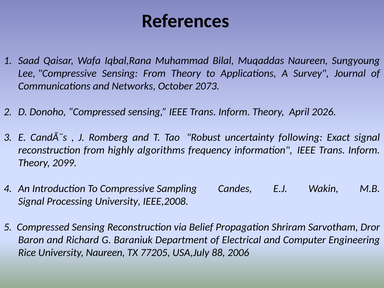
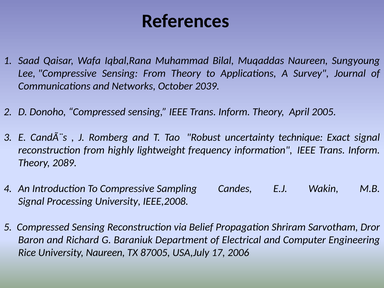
2073: 2073 -> 2039
2026: 2026 -> 2005
following: following -> technique
algorithms: algorithms -> lightweight
2099: 2099 -> 2089
77205: 77205 -> 87005
88: 88 -> 17
